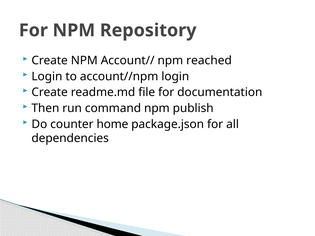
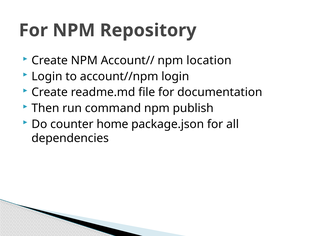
reached: reached -> location
